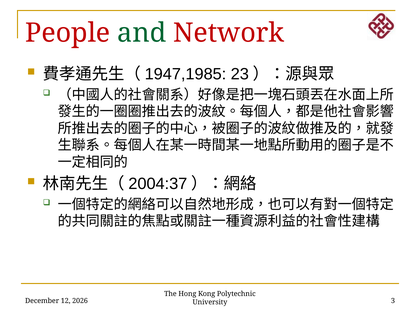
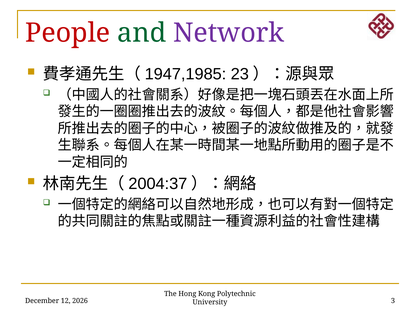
Network colour: red -> purple
